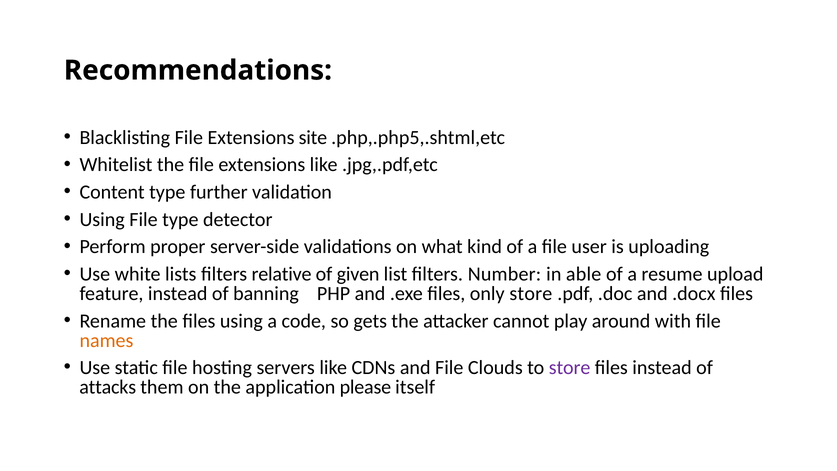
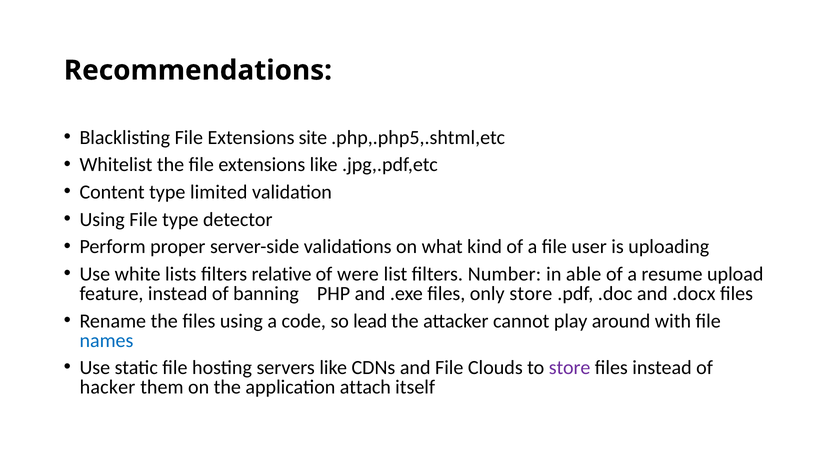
further: further -> limited
given: given -> were
gets: gets -> lead
names colour: orange -> blue
attacks: attacks -> hacker
please: please -> attach
